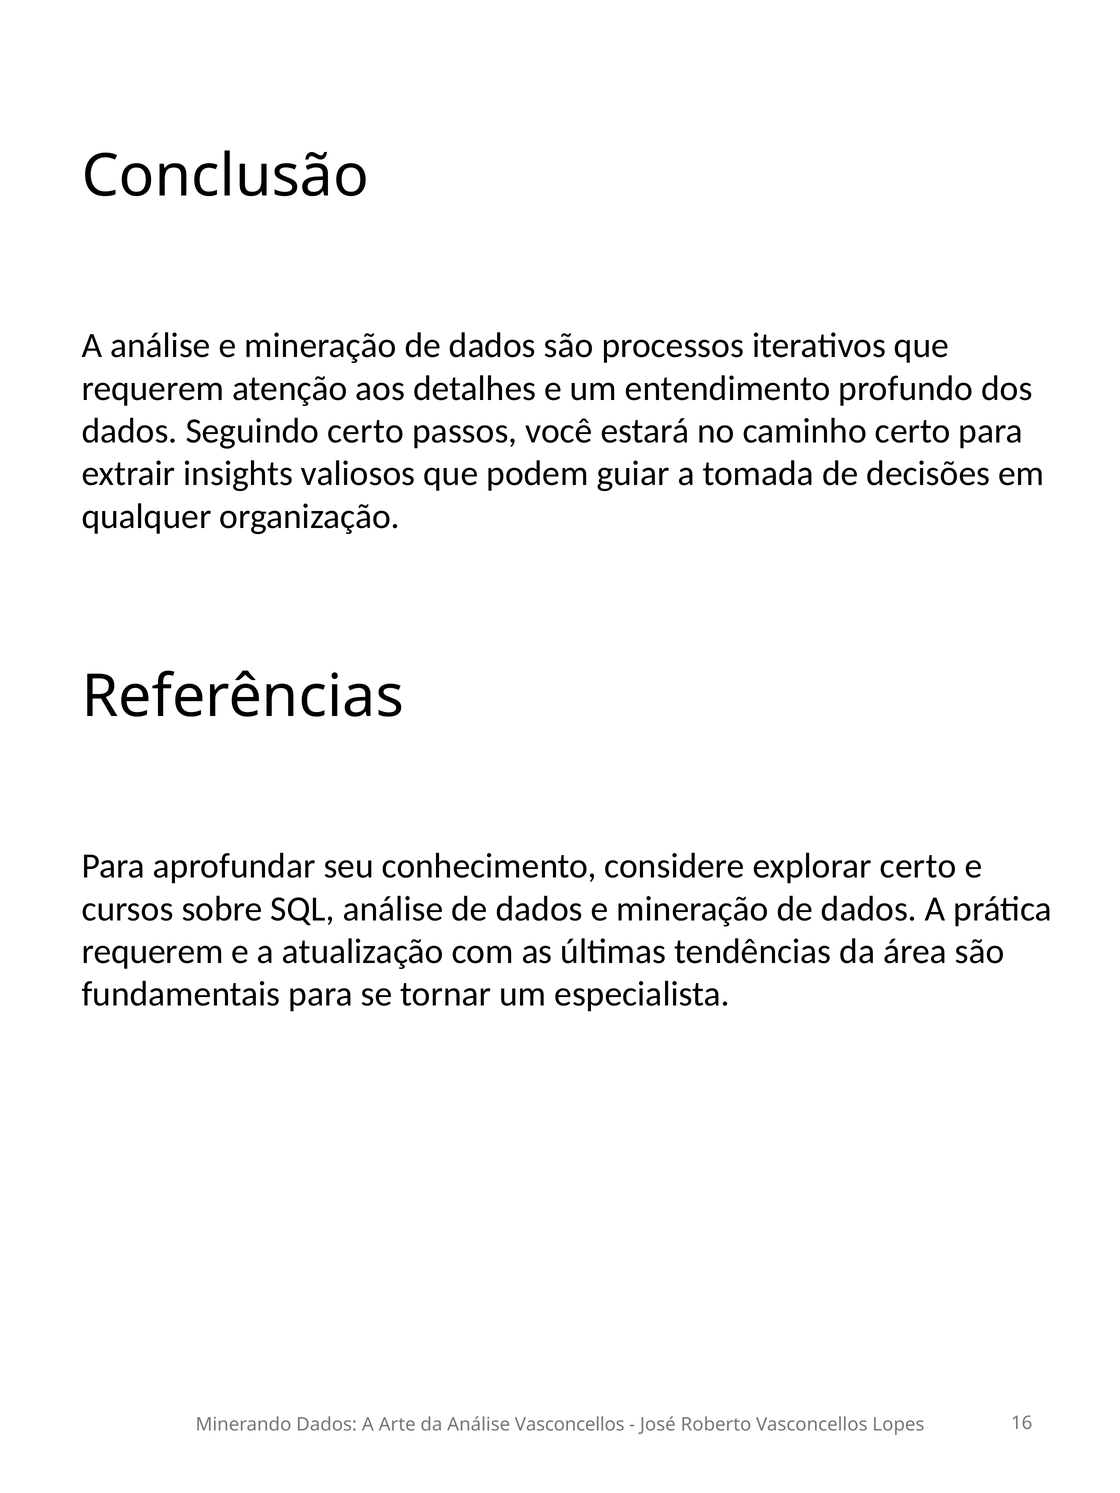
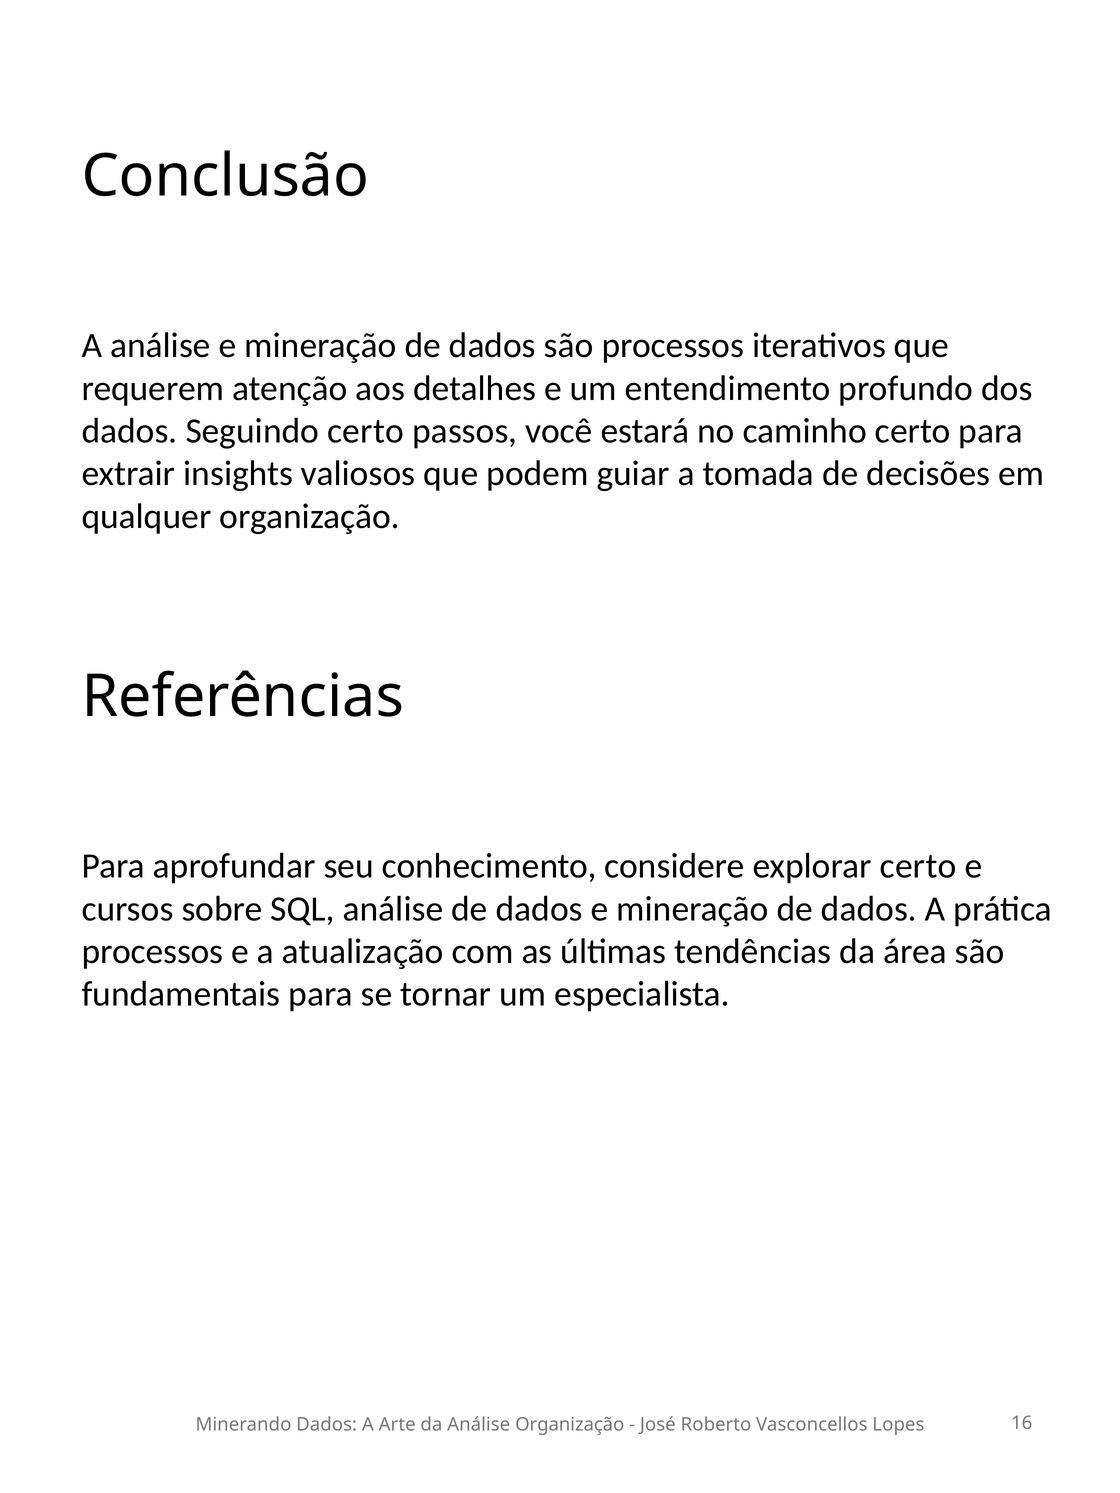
requerem at (152, 952): requerem -> processos
Análise Vasconcellos: Vasconcellos -> Organização
